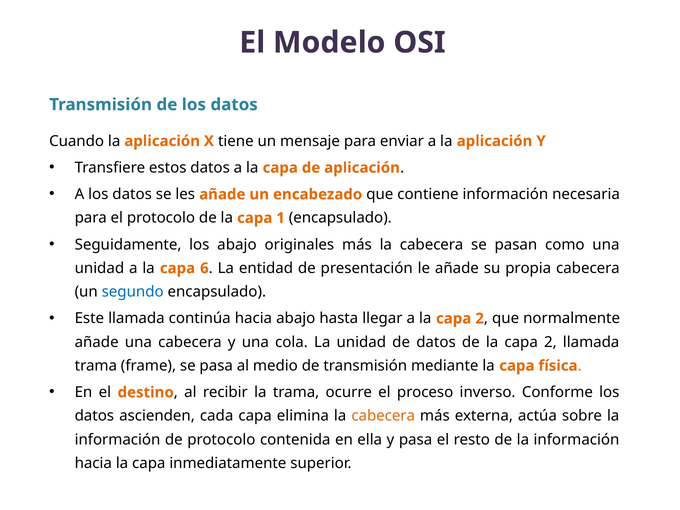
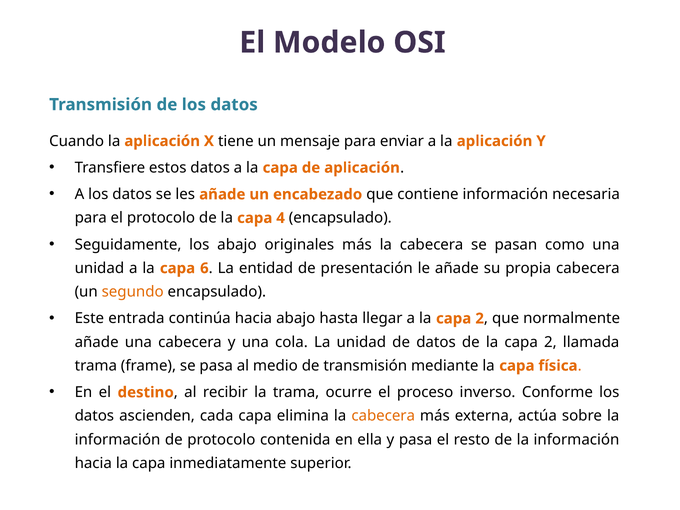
1: 1 -> 4
segundo colour: blue -> orange
Este llamada: llamada -> entrada
